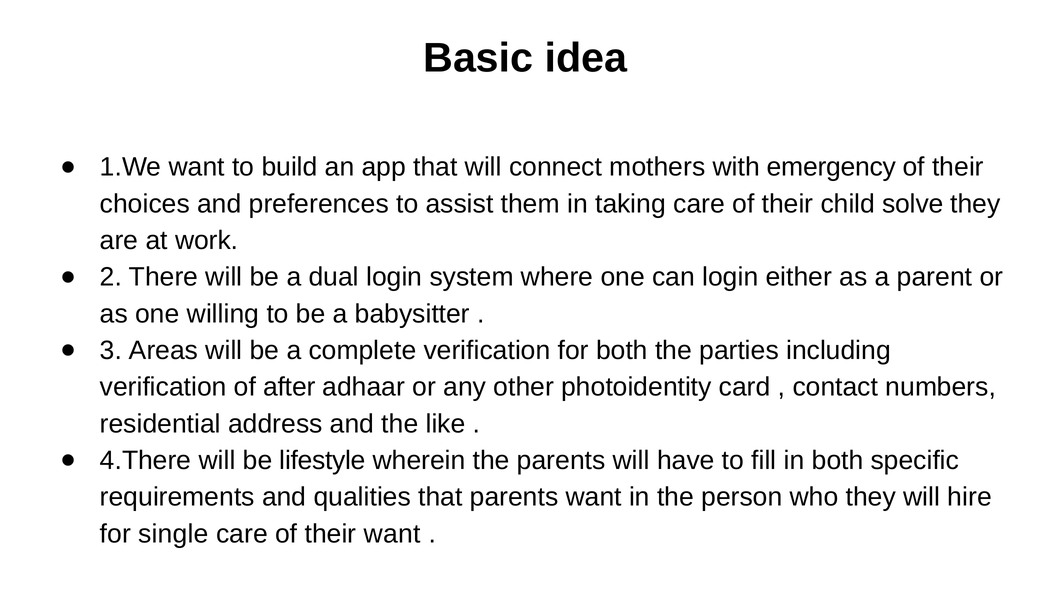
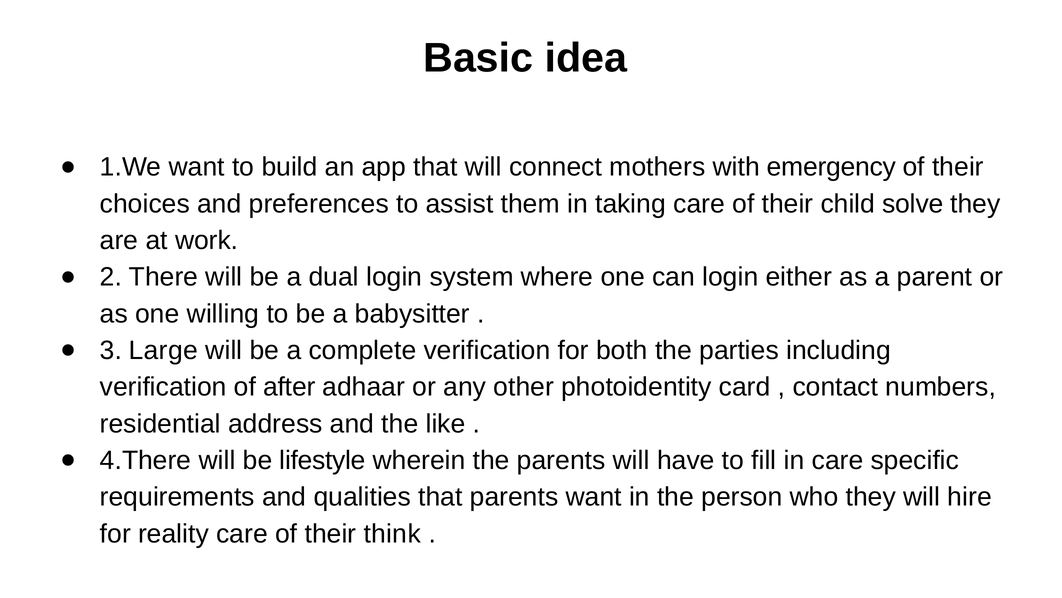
Areas: Areas -> Large
in both: both -> care
single: single -> reality
their want: want -> think
